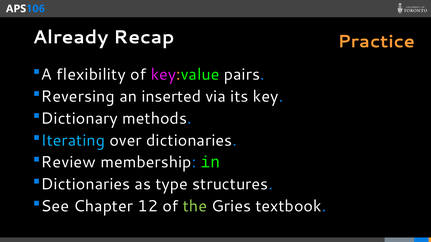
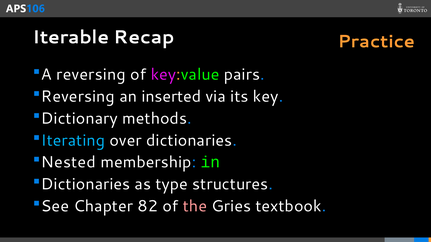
Already: Already -> Iterable
A flexibility: flexibility -> reversing
Review: Review -> Nested
12: 12 -> 82
the colour: light green -> pink
